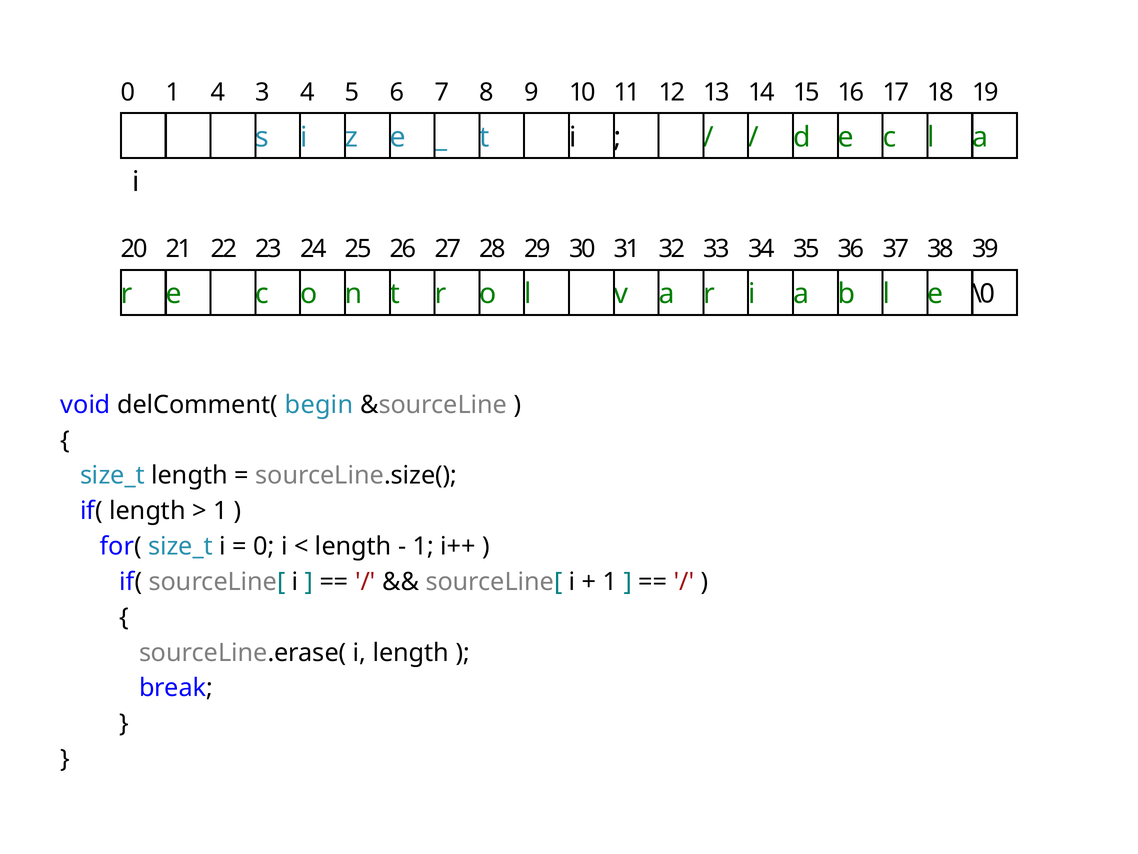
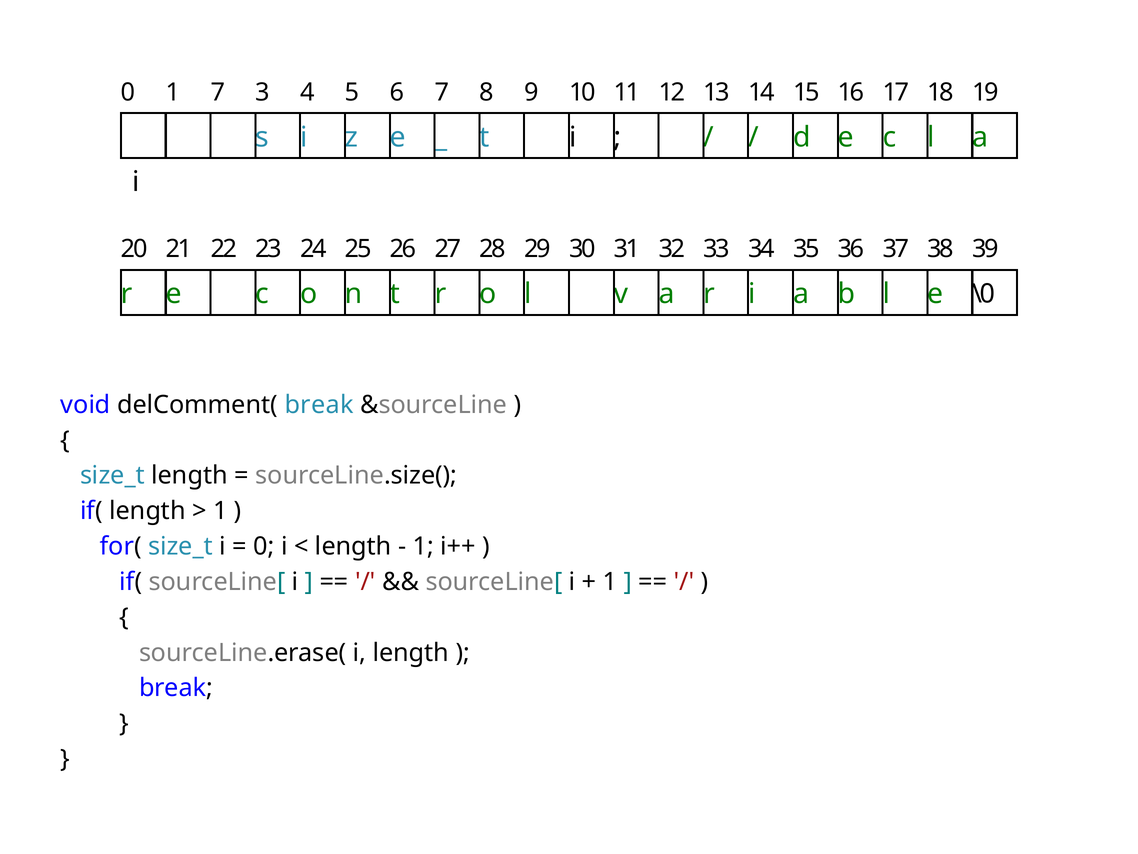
1 4: 4 -> 7
delComment( begin: begin -> break
